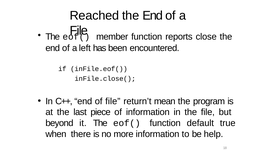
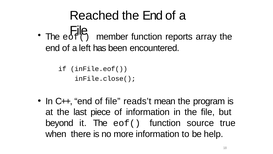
close: close -> array
return’t: return’t -> reads’t
default: default -> source
